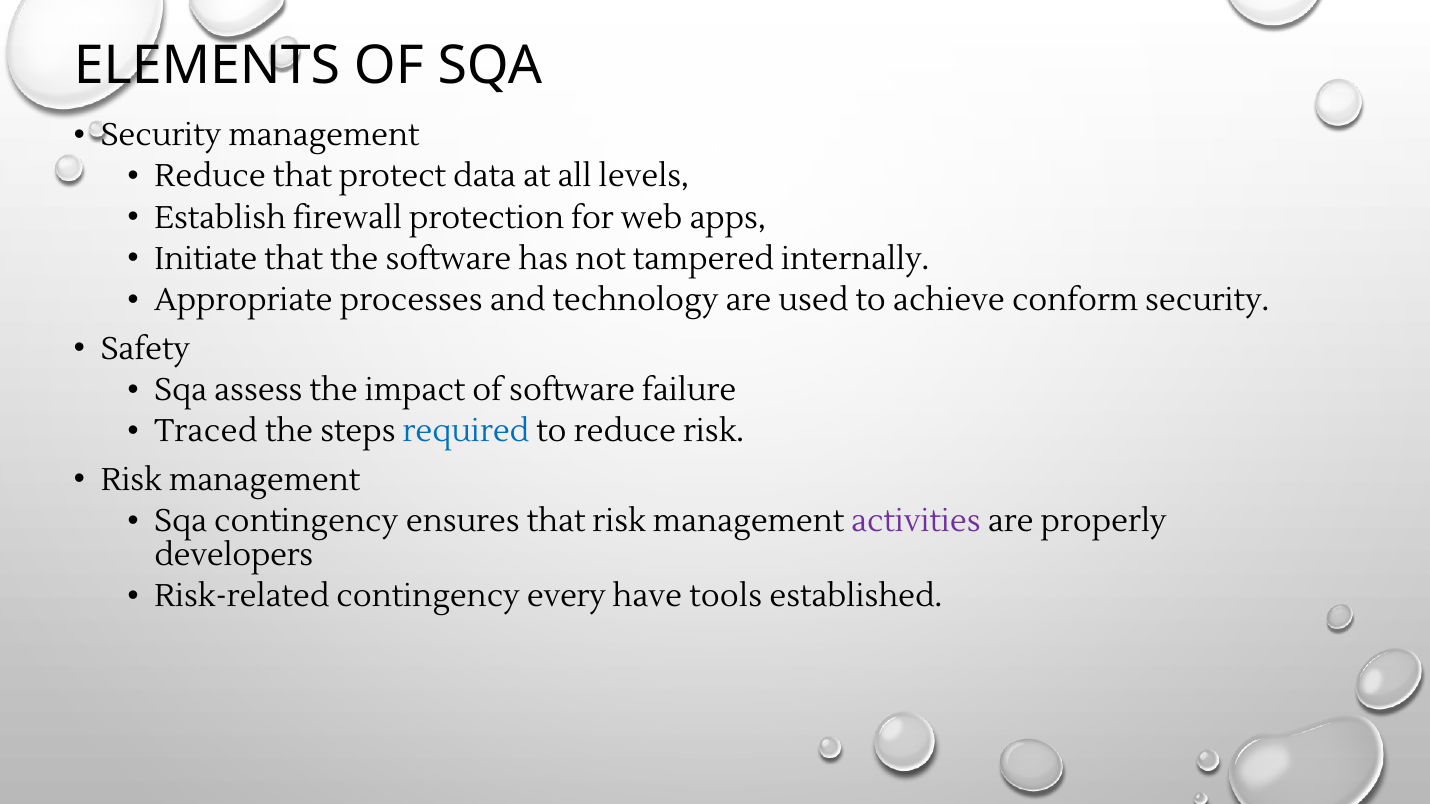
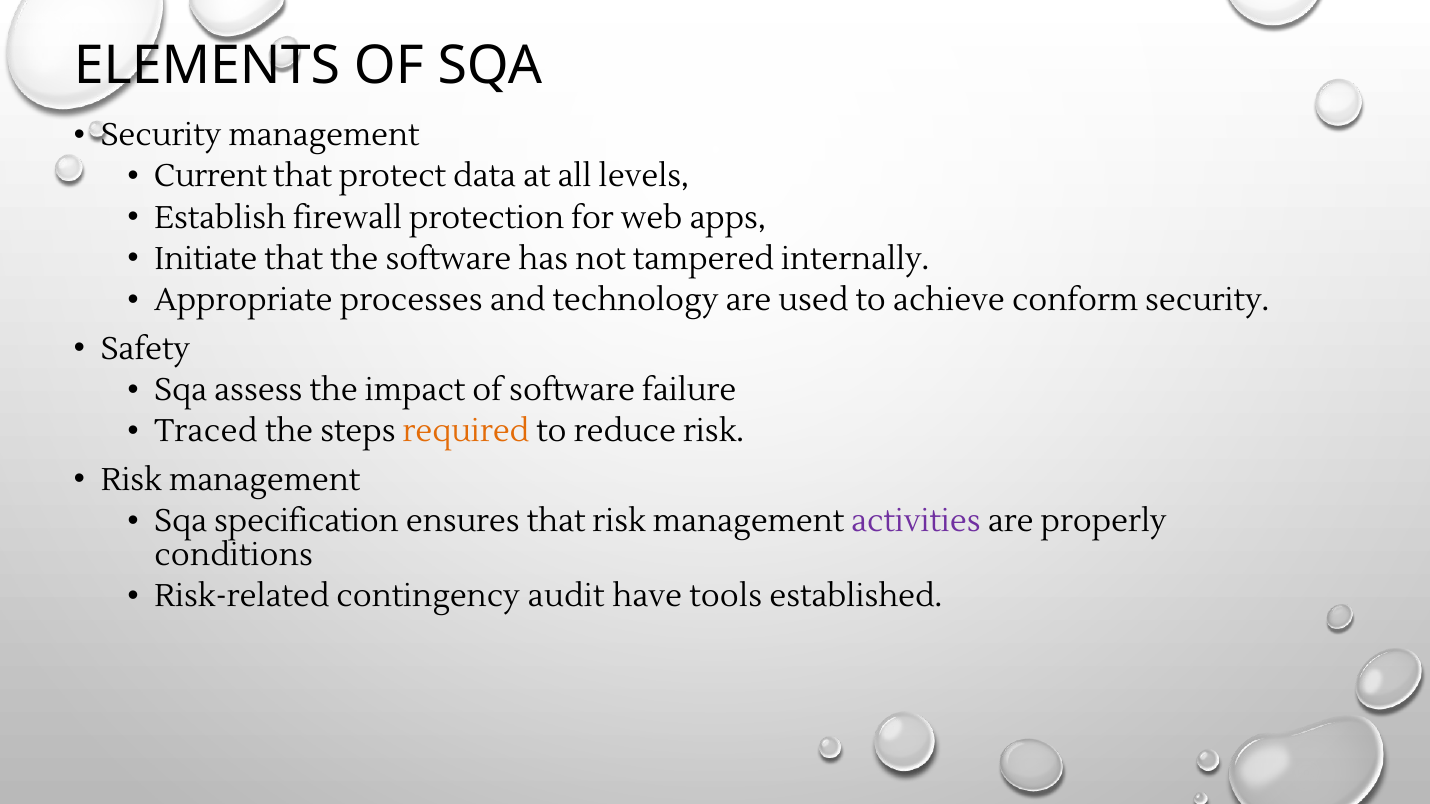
Reduce at (210, 177): Reduce -> Current
required colour: blue -> orange
Sqa contingency: contingency -> specification
developers: developers -> conditions
every: every -> audit
